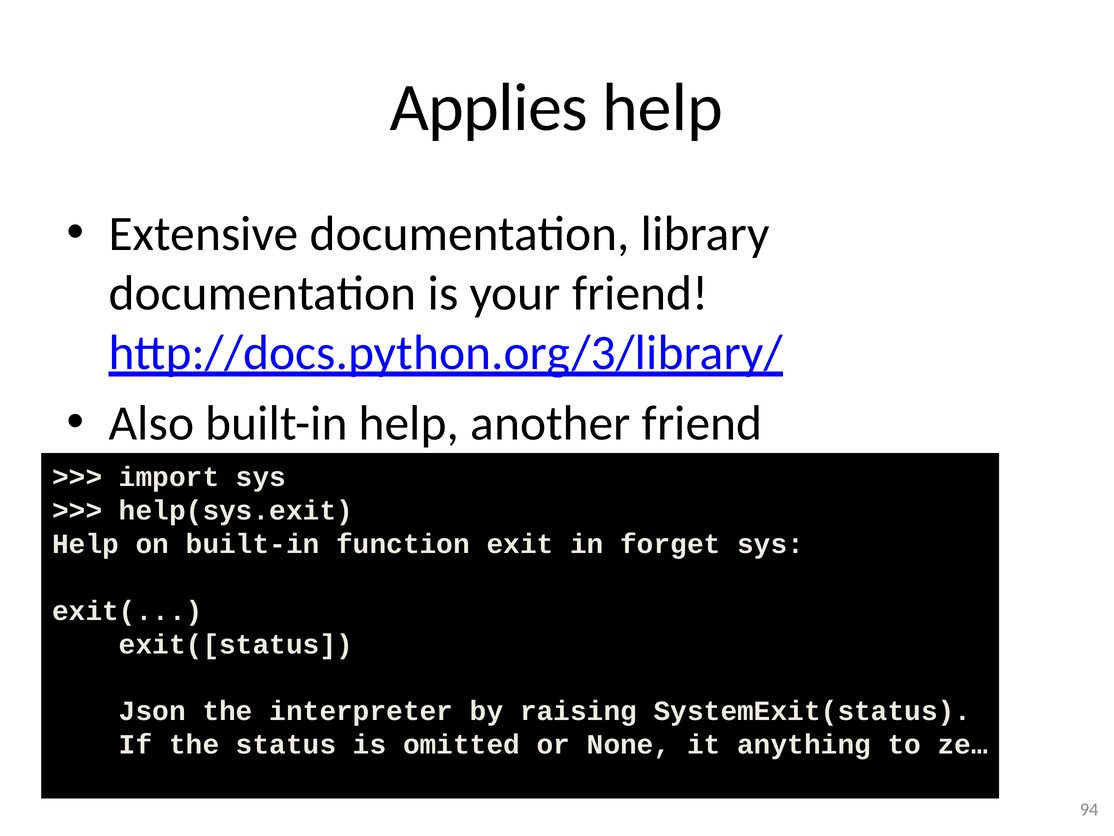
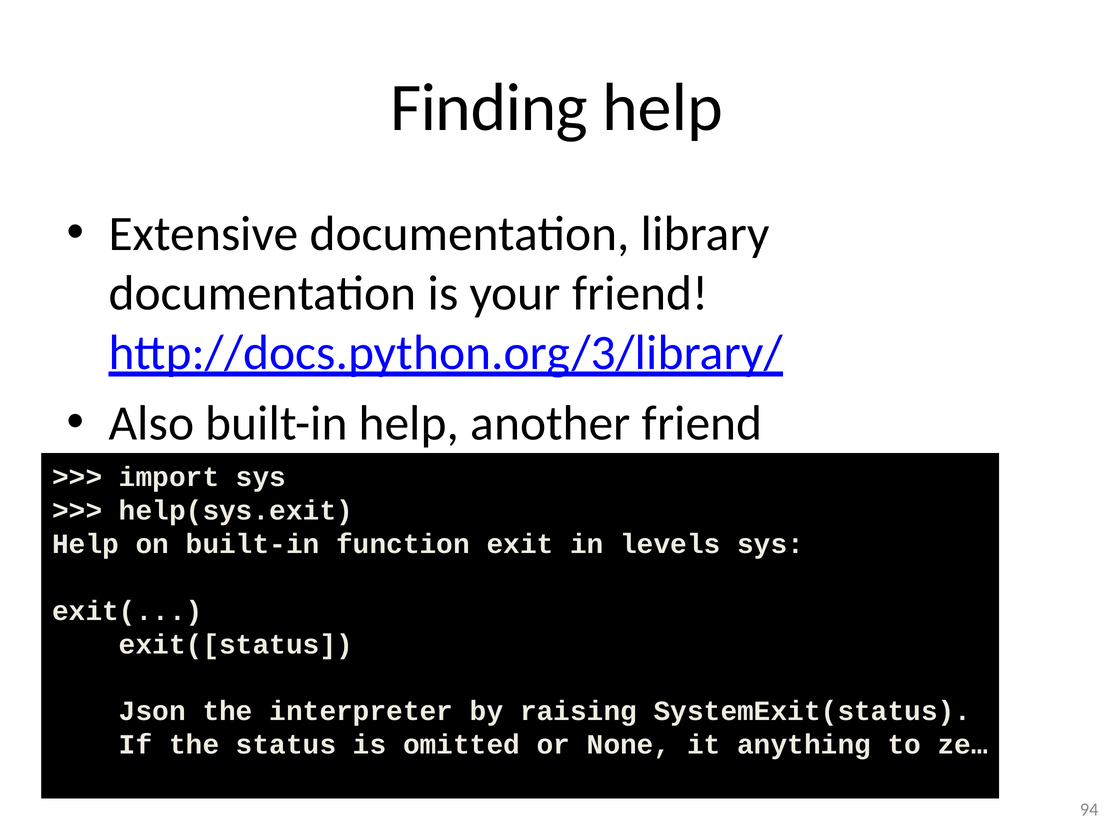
Applies: Applies -> Finding
forget: forget -> levels
